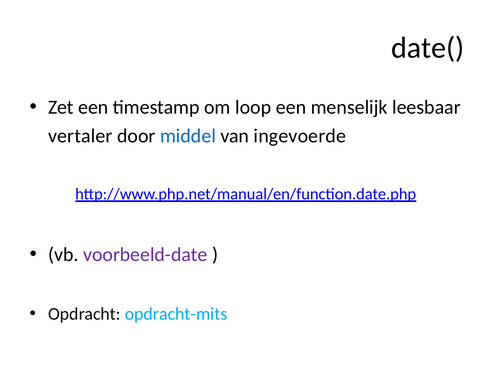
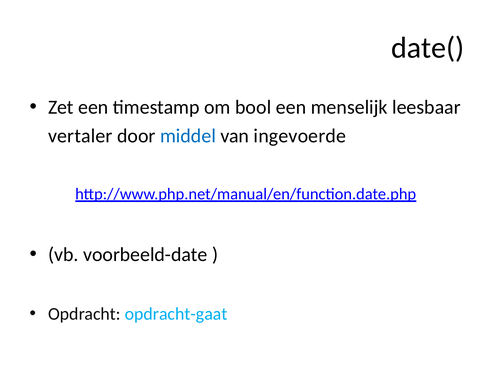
loop: loop -> bool
voorbeeld-date colour: purple -> black
opdracht-mits: opdracht-mits -> opdracht-gaat
